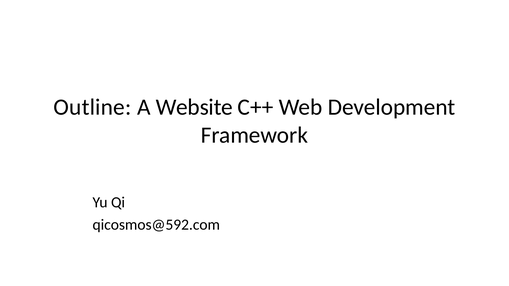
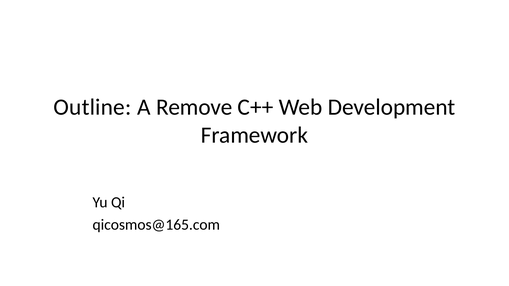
Website: Website -> Remove
qicosmos@592.com: qicosmos@592.com -> qicosmos@165.com
